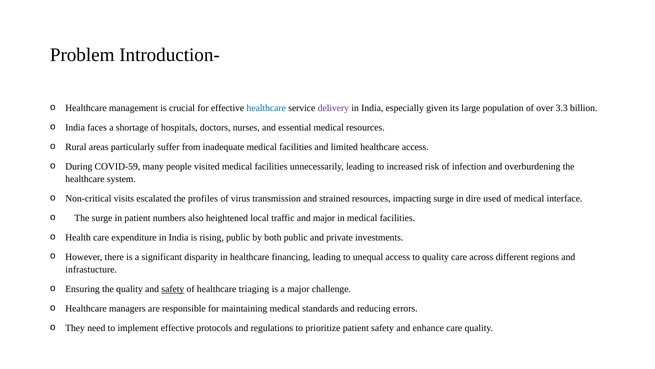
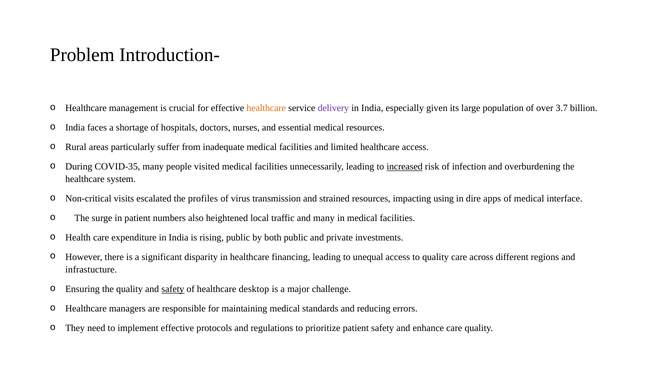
healthcare at (266, 108) colour: blue -> orange
3.3: 3.3 -> 3.7
COVID-59: COVID-59 -> COVID-35
increased underline: none -> present
impacting surge: surge -> using
used: used -> apps
and major: major -> many
triaging: triaging -> desktop
